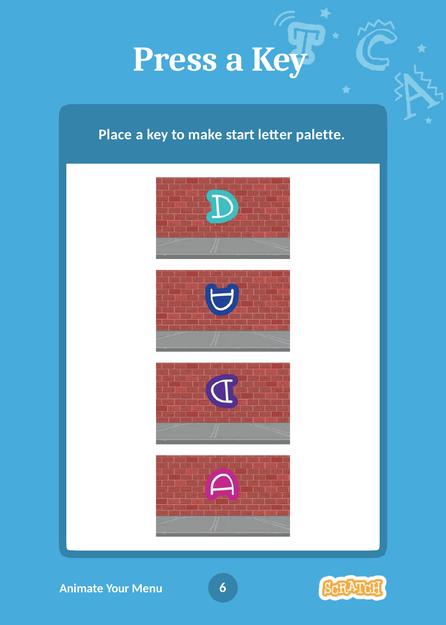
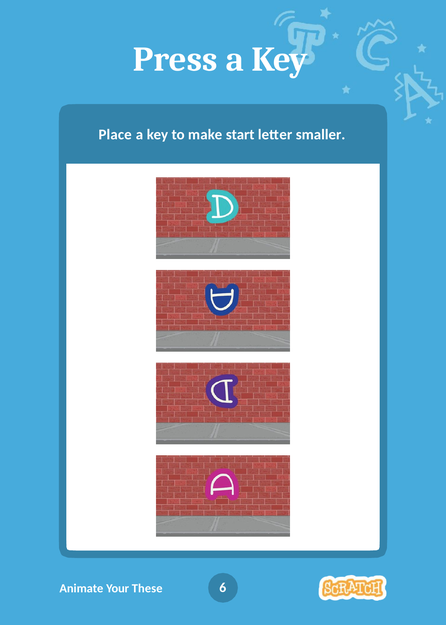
palette: palette -> smaller
Menu: Menu -> These
